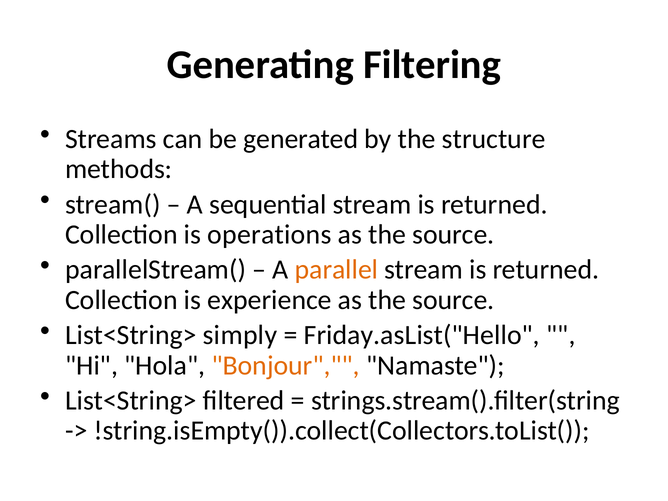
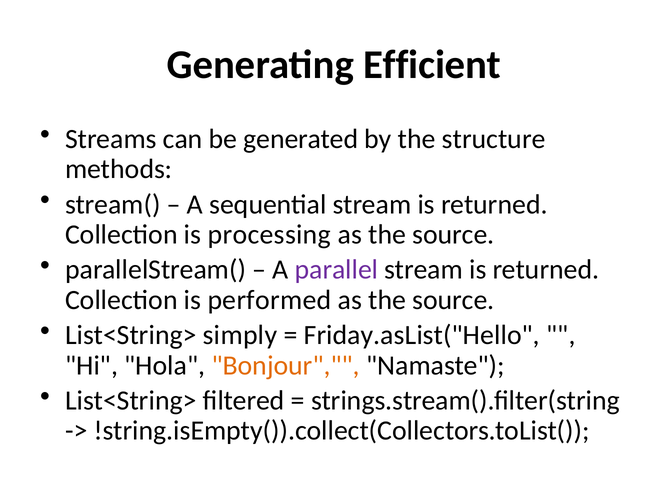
Filtering: Filtering -> Efficient
operations: operations -> processing
parallel colour: orange -> purple
experience: experience -> performed
